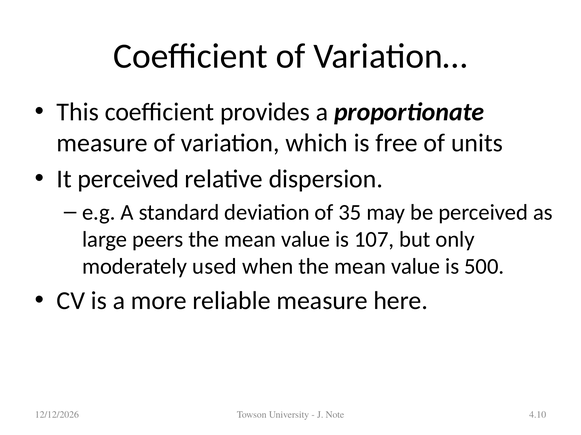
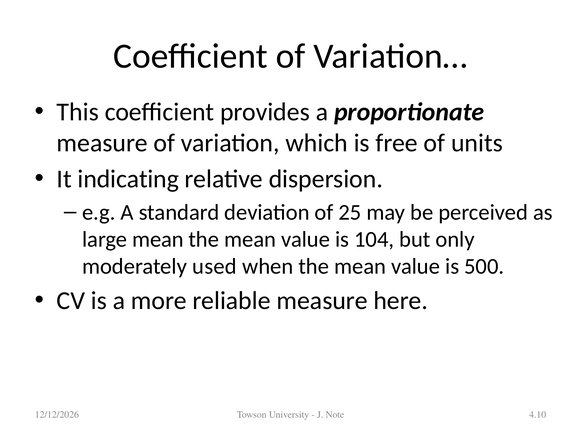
It perceived: perceived -> indicating
35: 35 -> 25
large peers: peers -> mean
107: 107 -> 104
